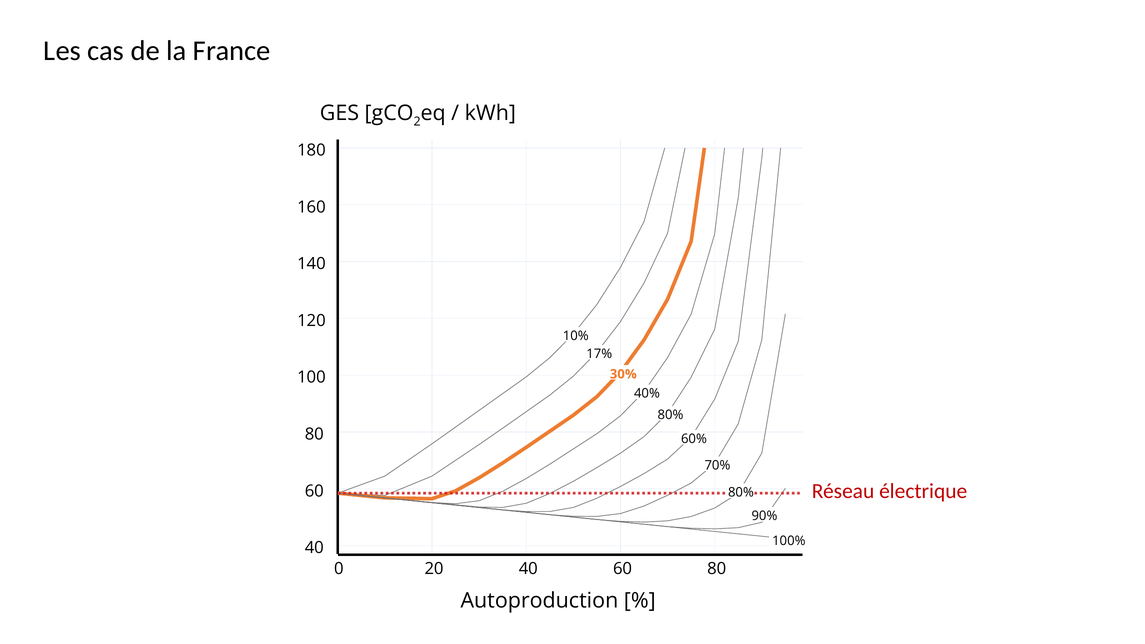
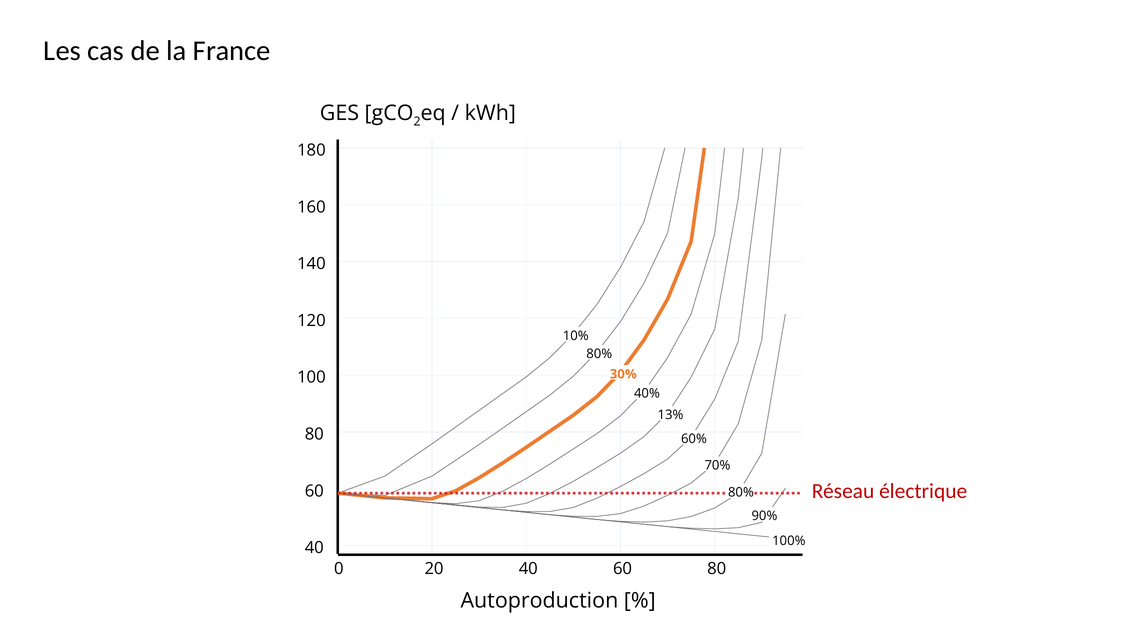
17% at (599, 354): 17% -> 80%
80% at (670, 415): 80% -> 13%
